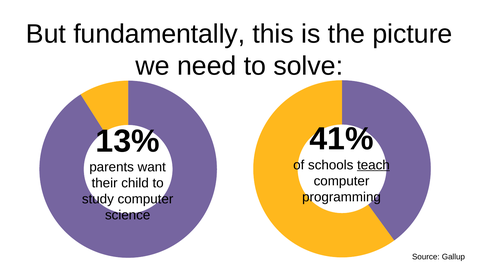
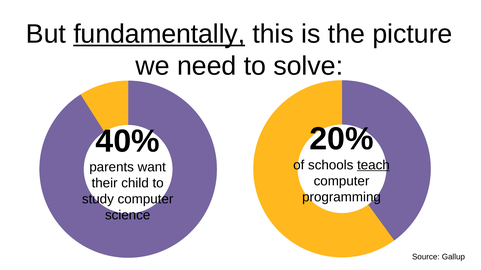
fundamentally underline: none -> present
41%: 41% -> 20%
13%: 13% -> 40%
